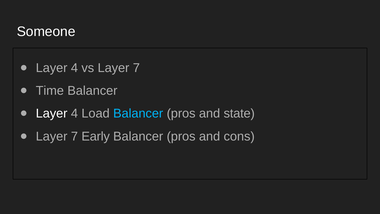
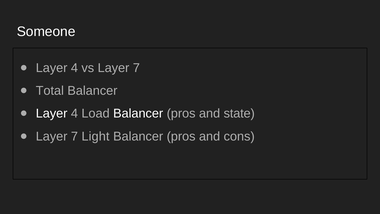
Time: Time -> Total
Balancer at (138, 113) colour: light blue -> white
Early: Early -> Light
